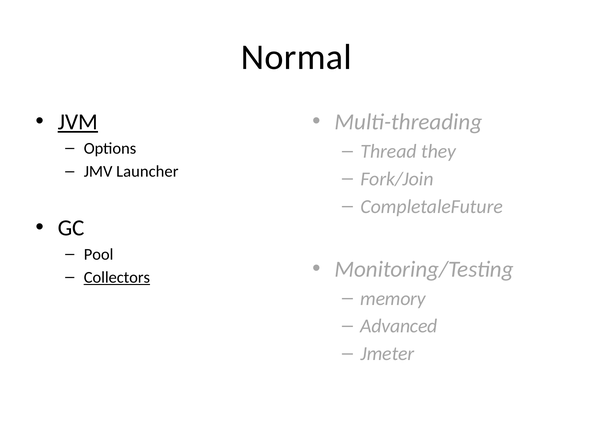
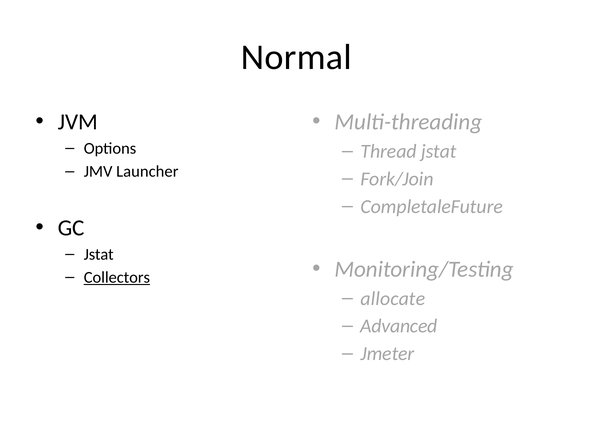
JVM underline: present -> none
Thread they: they -> jstat
Pool at (99, 255): Pool -> Jstat
memory: memory -> allocate
